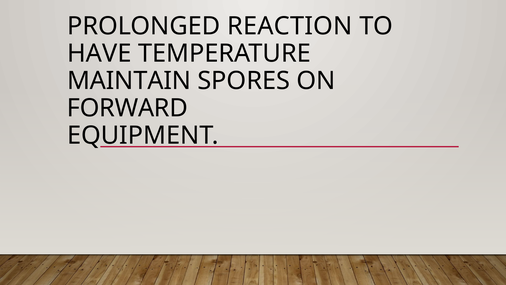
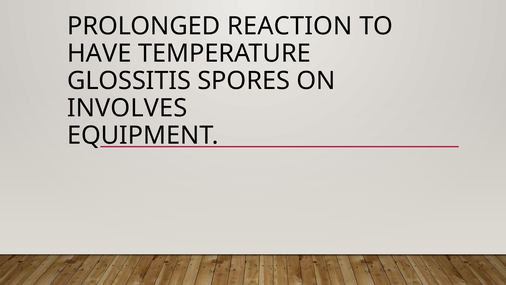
MAINTAIN: MAINTAIN -> GLOSSITIS
FORWARD: FORWARD -> INVOLVES
